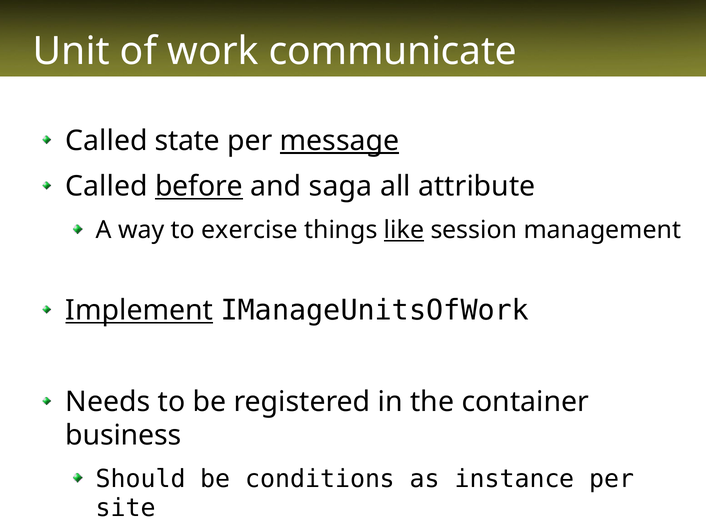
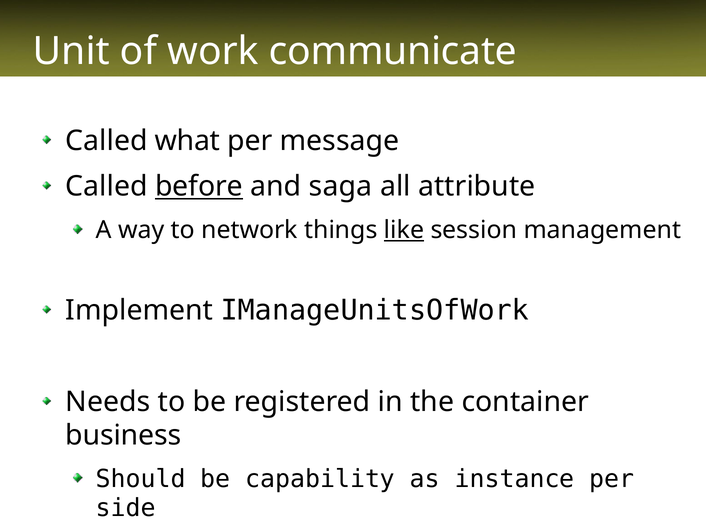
state: state -> what
message underline: present -> none
exercise: exercise -> network
Implement underline: present -> none
conditions: conditions -> capability
site: site -> side
